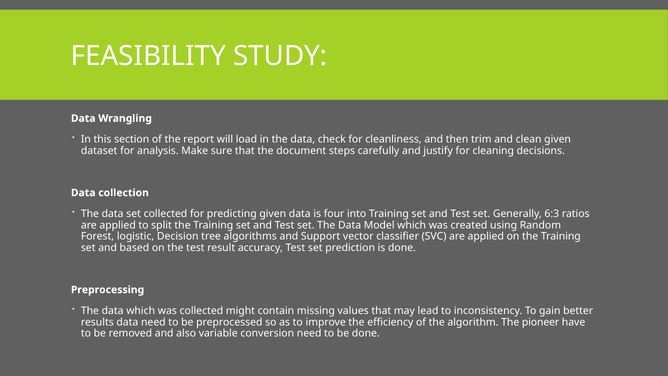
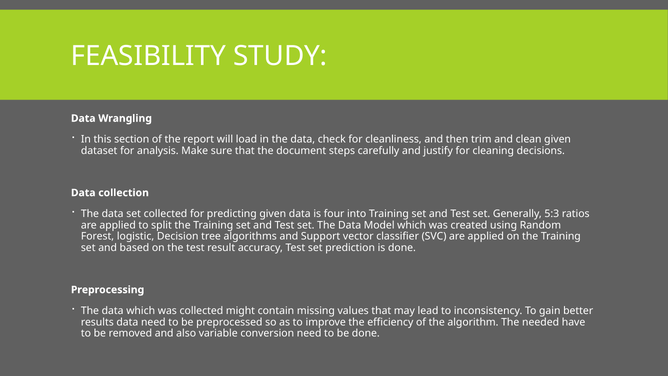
6:3: 6:3 -> 5:3
pioneer: pioneer -> needed
